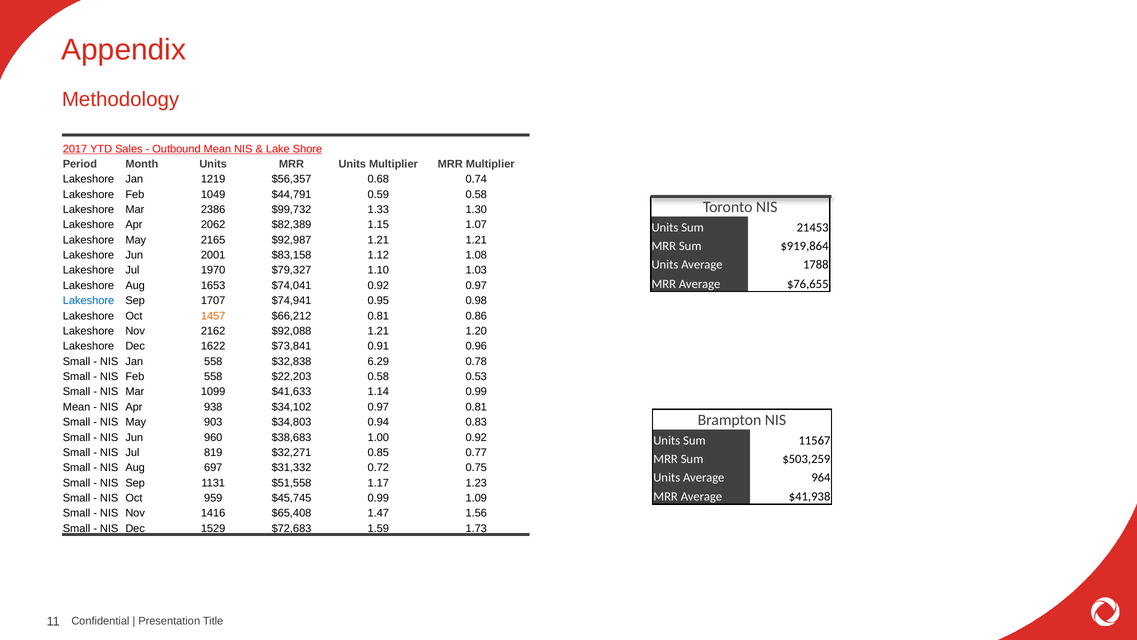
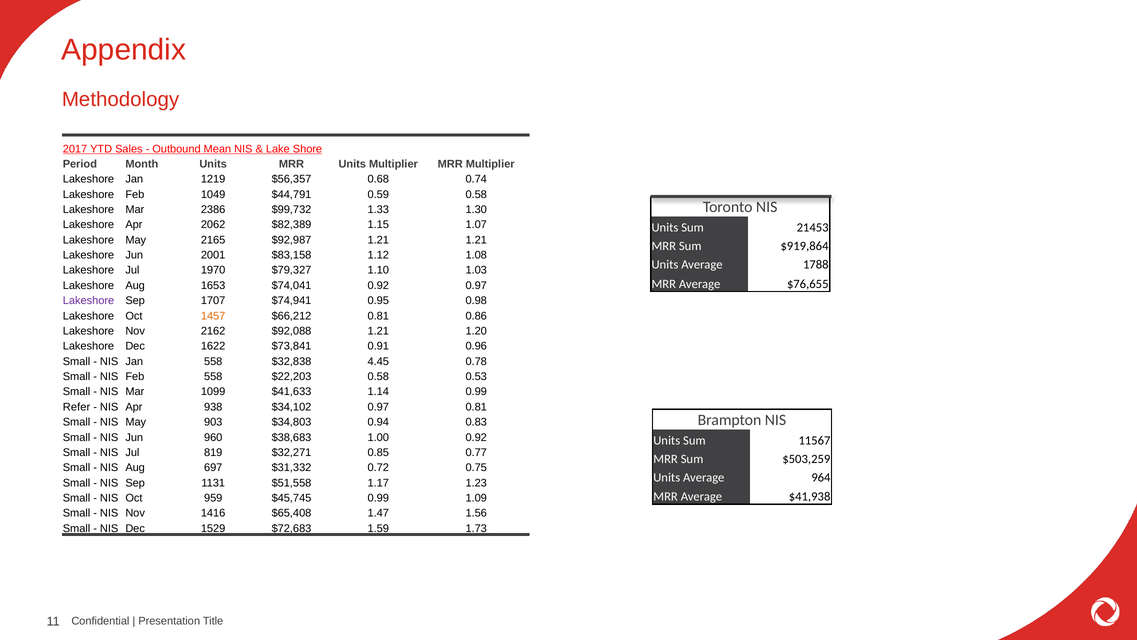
Lakeshore at (89, 301) colour: blue -> purple
6.29: 6.29 -> 4.45
Mean at (77, 407): Mean -> Refer
